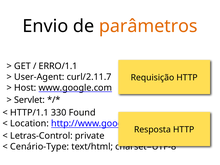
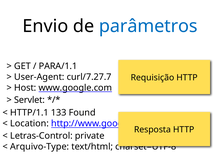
parâmetros colour: orange -> blue
ERRO/1.1: ERRO/1.1 -> PARA/1.1
curl/2.11.7: curl/2.11.7 -> curl/7.27.7
330: 330 -> 133
Cenário-Type: Cenário-Type -> Arquivo-Type
